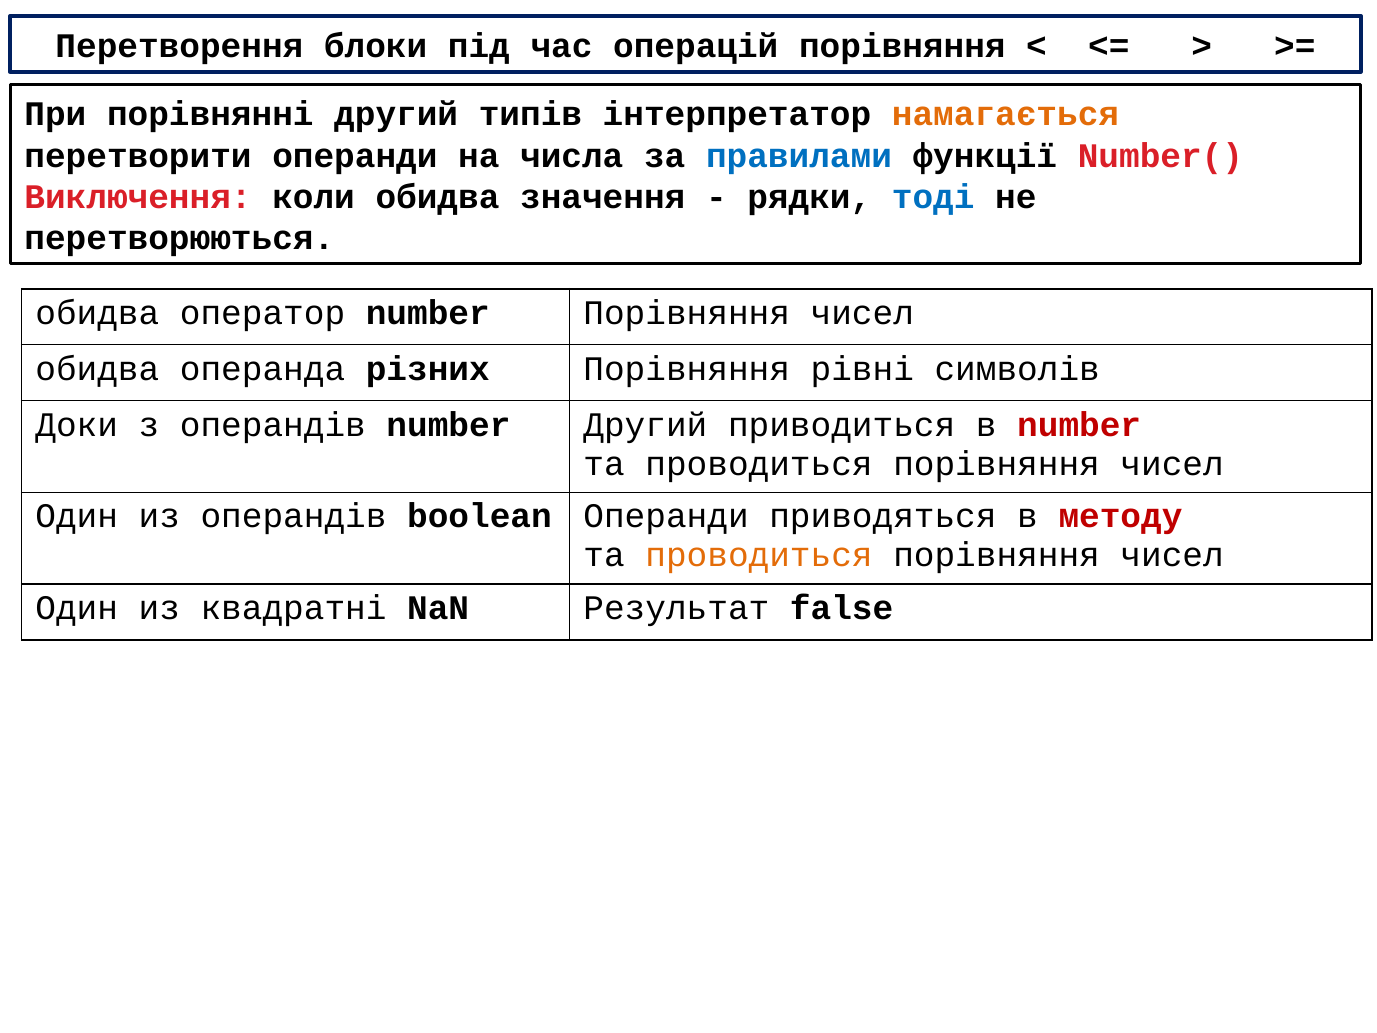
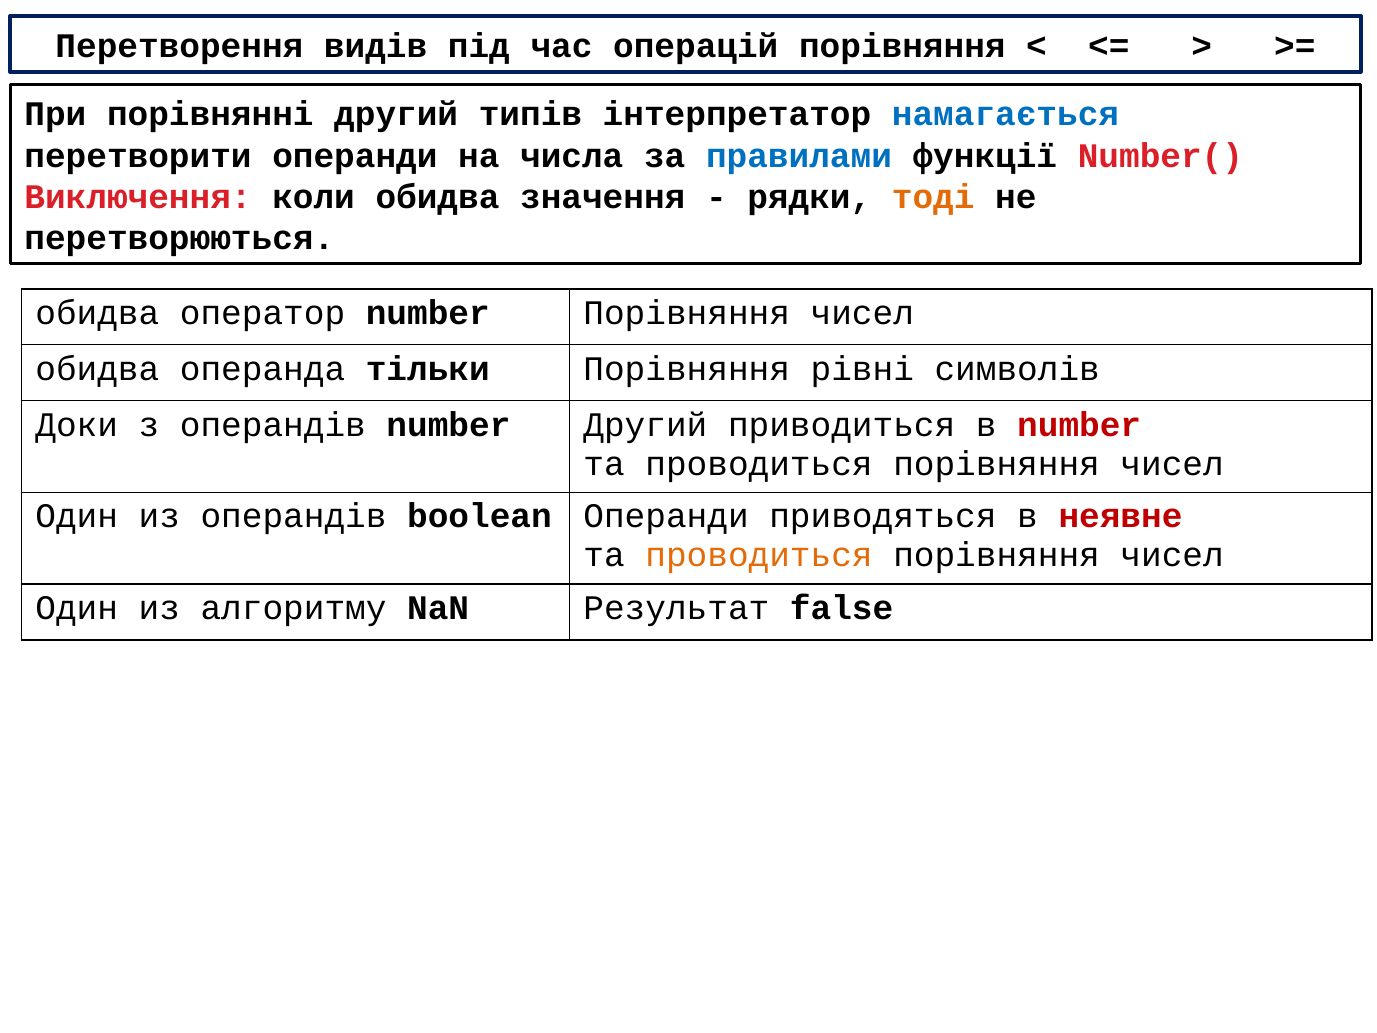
блоки: блоки -> видів
намагається colour: orange -> blue
тоді colour: blue -> orange
різних: різних -> тільки
методу: методу -> неявне
квадратні: квадратні -> алгоритму
